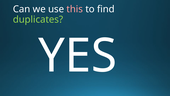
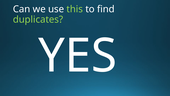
this colour: pink -> light green
